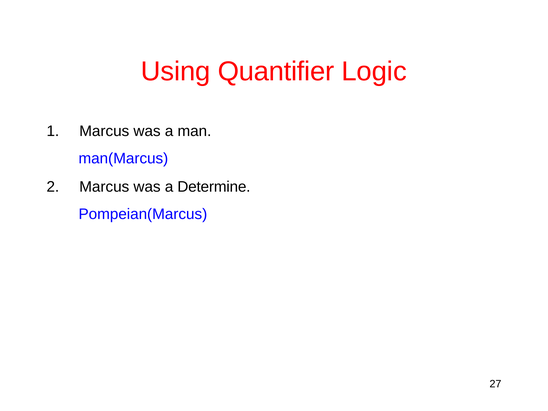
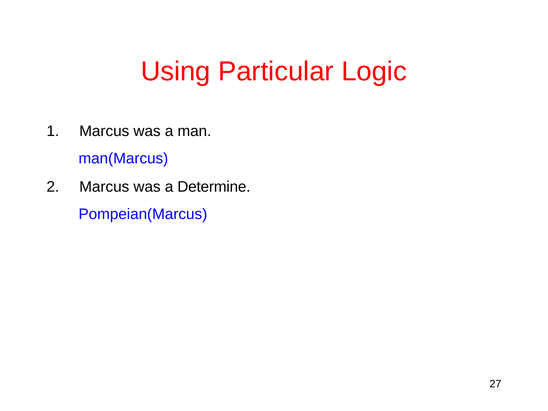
Quantifier: Quantifier -> Particular
